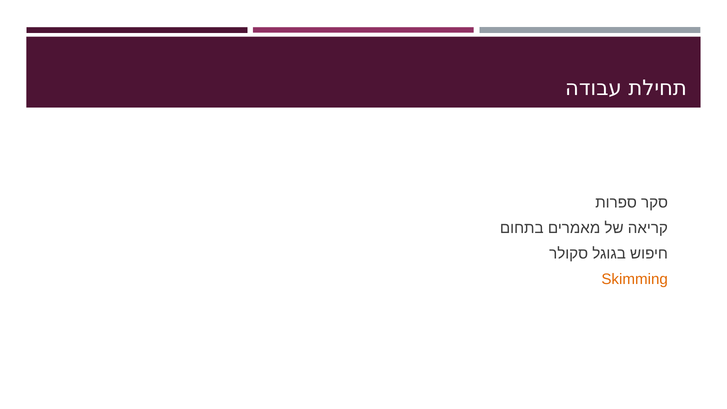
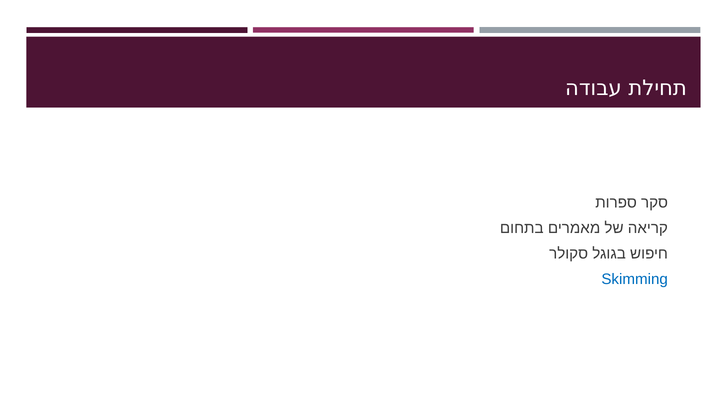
Skimming colour: orange -> blue
